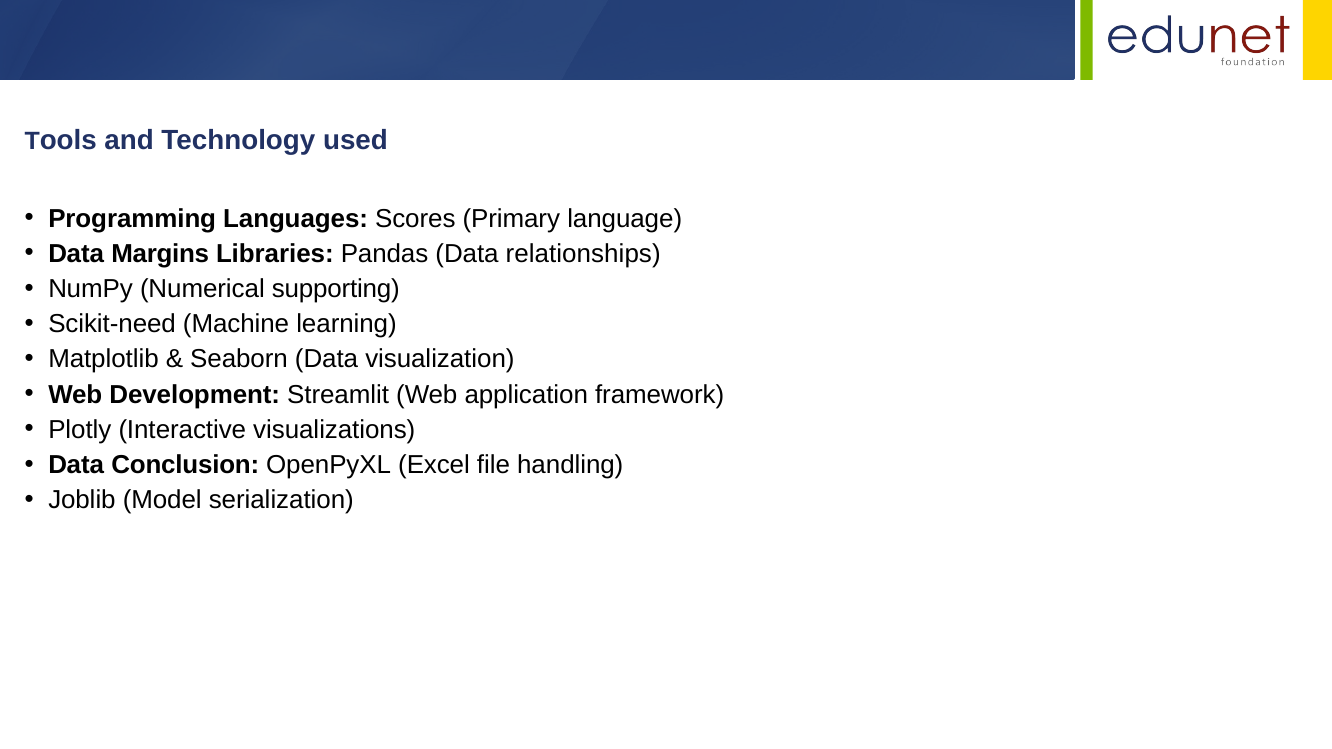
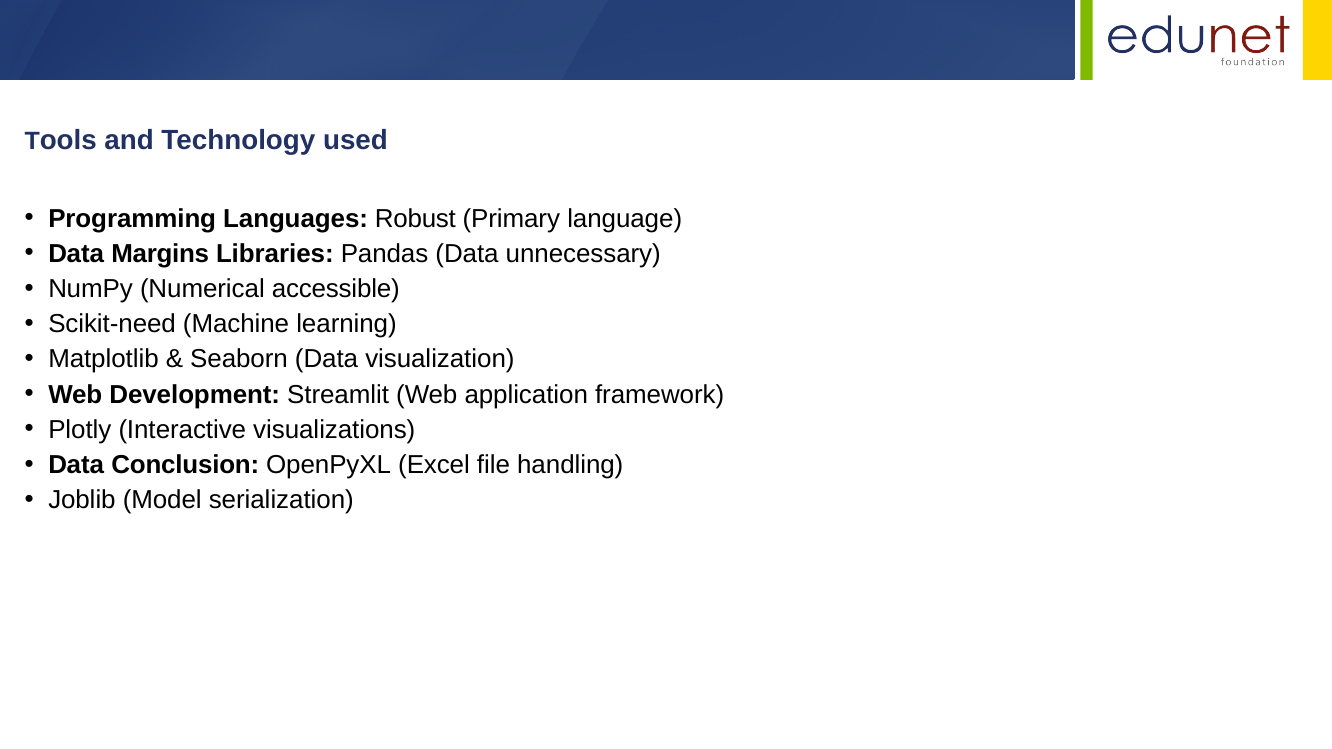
Scores: Scores -> Robust
relationships: relationships -> unnecessary
supporting: supporting -> accessible
